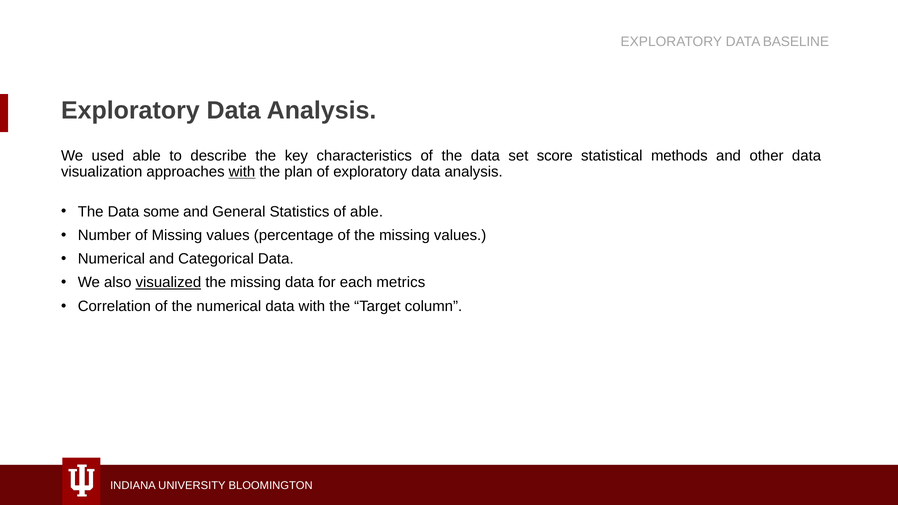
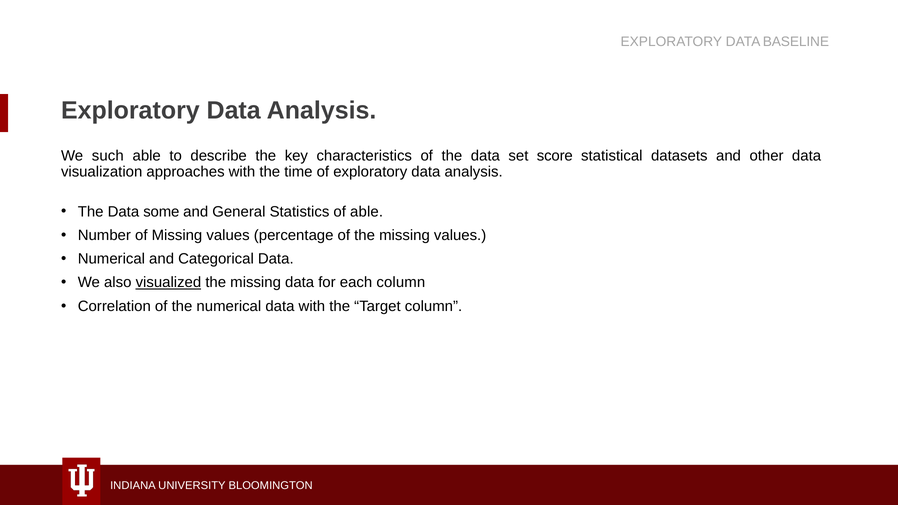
used: used -> such
methods: methods -> datasets
with at (242, 172) underline: present -> none
plan: plan -> time
each metrics: metrics -> column
